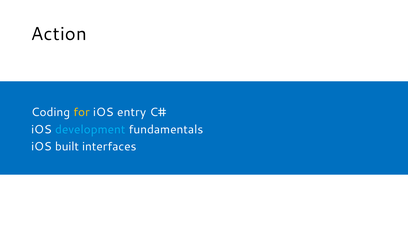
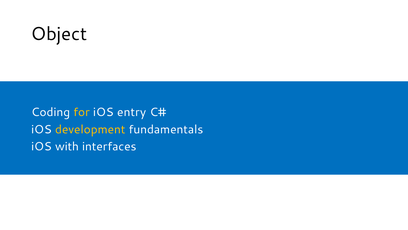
Action: Action -> Object
development colour: light blue -> yellow
built: built -> with
